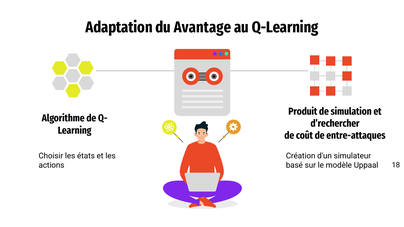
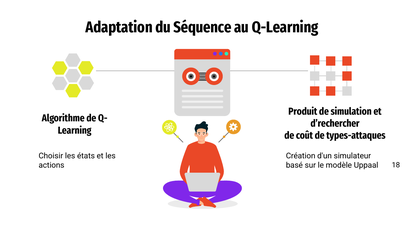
Avantage: Avantage -> Séquence
entre-attaques: entre-attaques -> types-attaques
